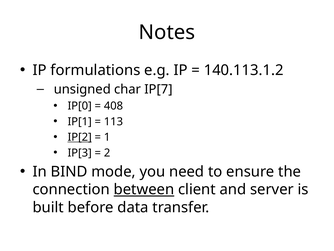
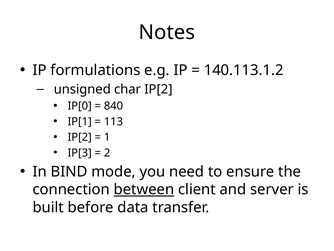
char IP[7: IP[7 -> IP[2
408: 408 -> 840
IP[2 at (80, 137) underline: present -> none
